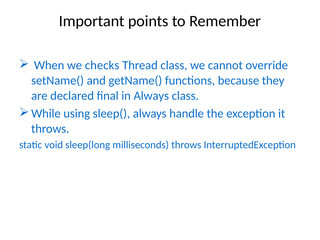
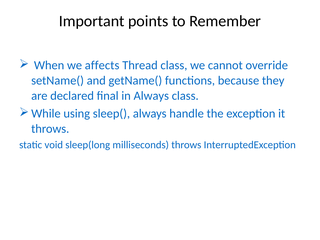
checks: checks -> affects
